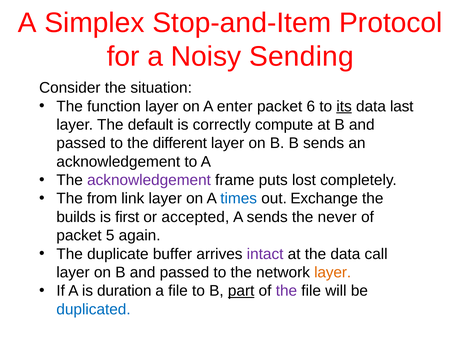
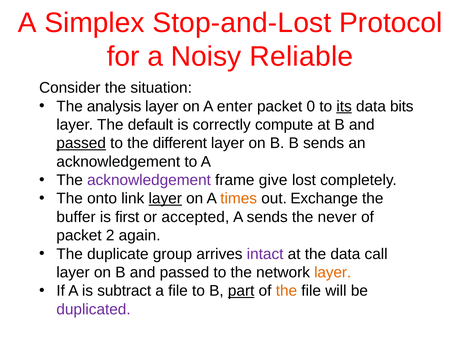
Stop-and-Item: Stop-and-Item -> Stop-and-Lost
Sending: Sending -> Reliable
function: function -> analysis
6: 6 -> 0
last: last -> bits
passed at (81, 143) underline: none -> present
puts: puts -> give
from: from -> onto
layer at (165, 198) underline: none -> present
times colour: blue -> orange
builds: builds -> buffer
5: 5 -> 2
buffer: buffer -> group
duration: duration -> subtract
the at (286, 291) colour: purple -> orange
duplicated colour: blue -> purple
